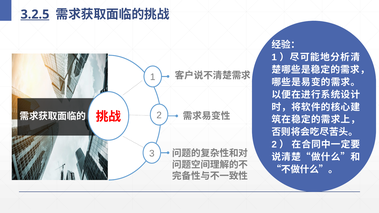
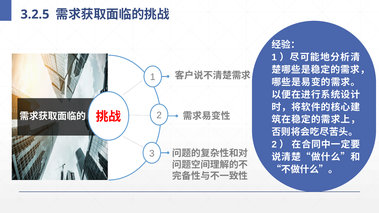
3.2.5 underline: present -> none
